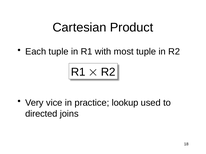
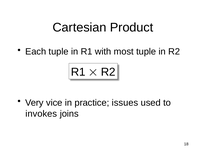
lookup: lookup -> issues
directed: directed -> invokes
